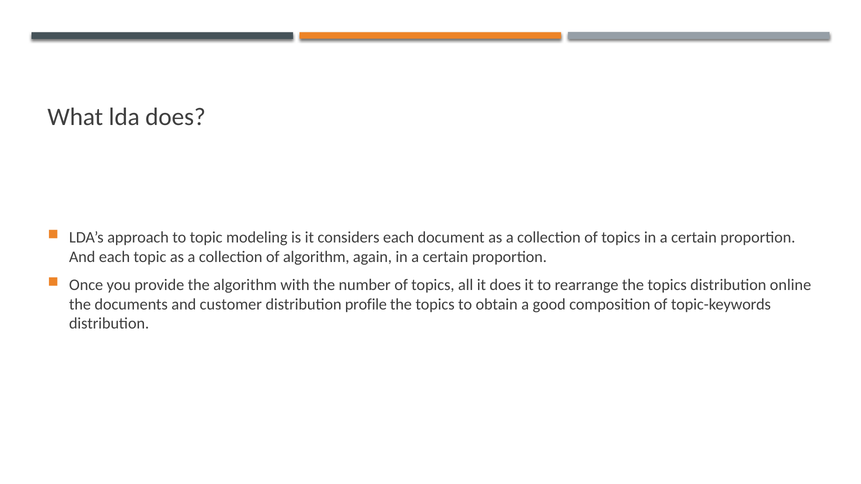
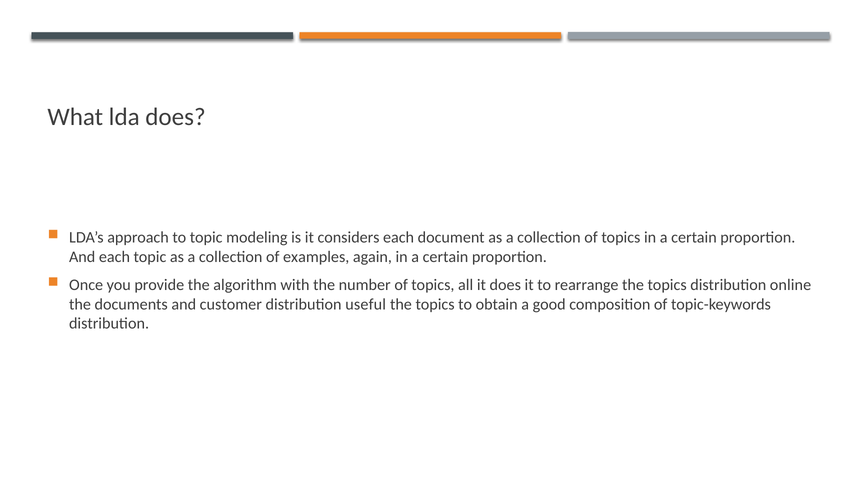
of algorithm: algorithm -> examples
profile: profile -> useful
